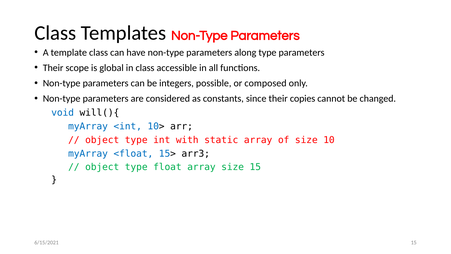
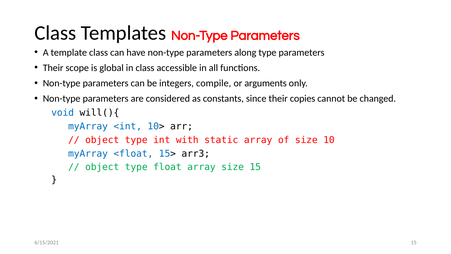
possible: possible -> compile
composed: composed -> arguments
